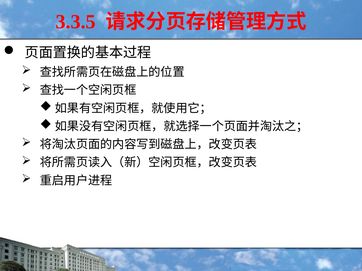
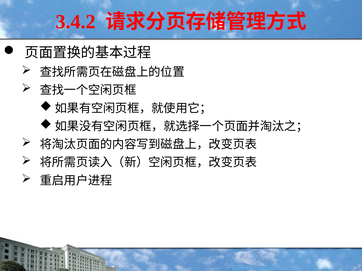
3.3.5: 3.3.5 -> 3.4.2
